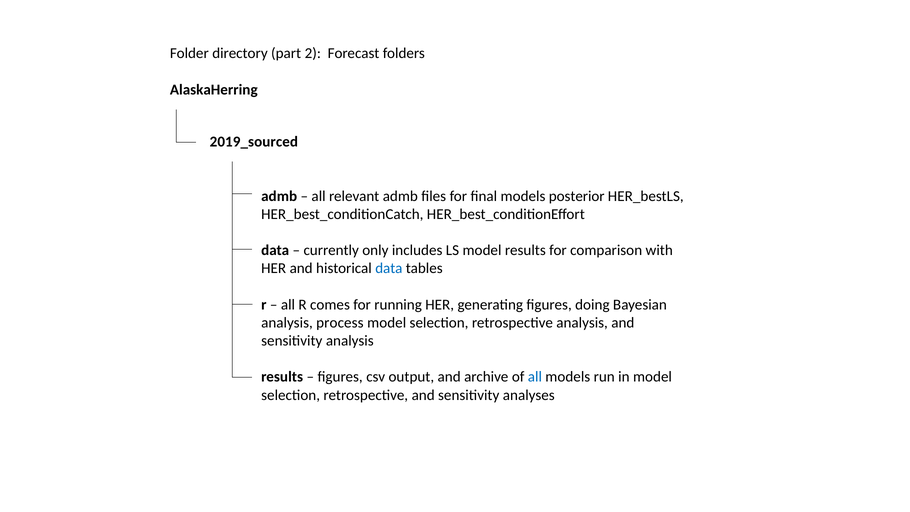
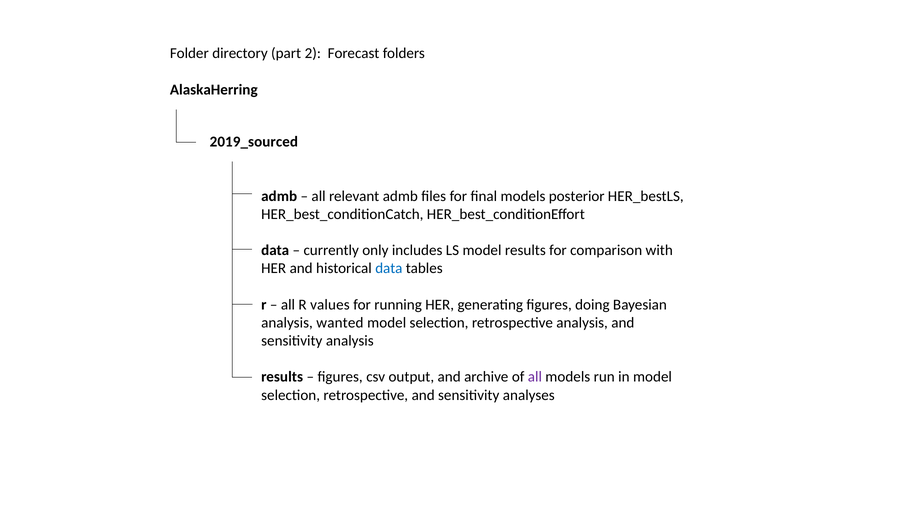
comes: comes -> values
process: process -> wanted
all at (535, 377) colour: blue -> purple
